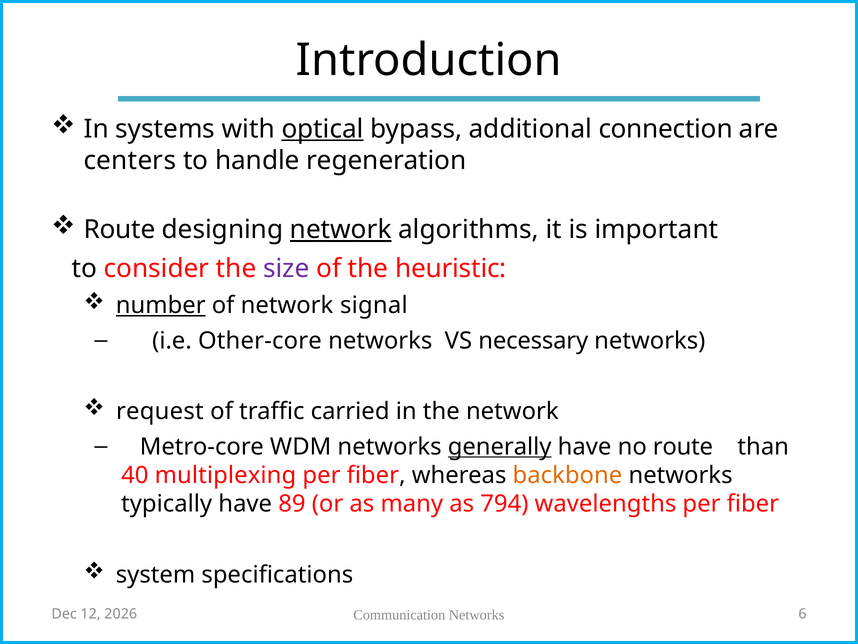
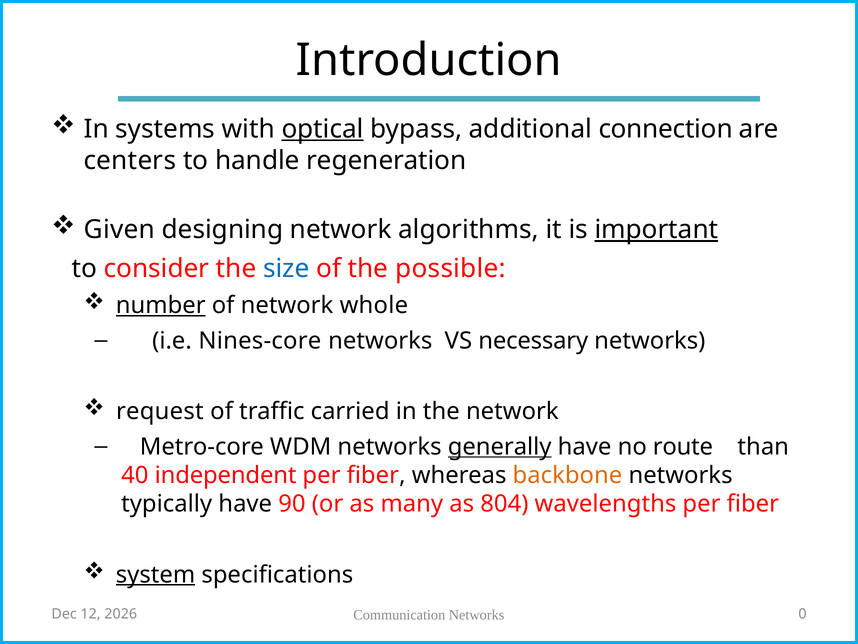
Route at (119, 230): Route -> Given
network at (341, 230) underline: present -> none
important underline: none -> present
size colour: purple -> blue
heuristic: heuristic -> possible
signal: signal -> whole
Other-core: Other-core -> Nines-core
multiplexing: multiplexing -> independent
89: 89 -> 90
794: 794 -> 804
system underline: none -> present
6: 6 -> 0
